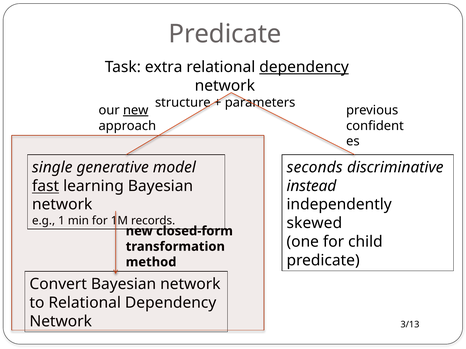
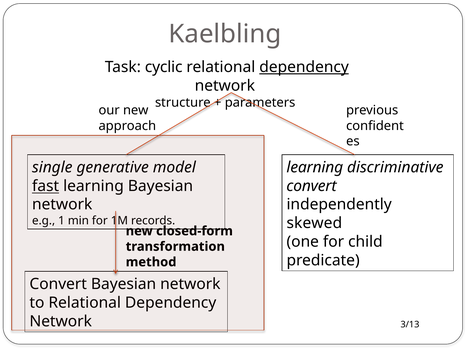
Predicate at (225, 34): Predicate -> Kaelbling
extra: extra -> cyclic
new at (136, 110) underline: present -> none
seconds at (315, 168): seconds -> learning
instead at (311, 186): instead -> convert
